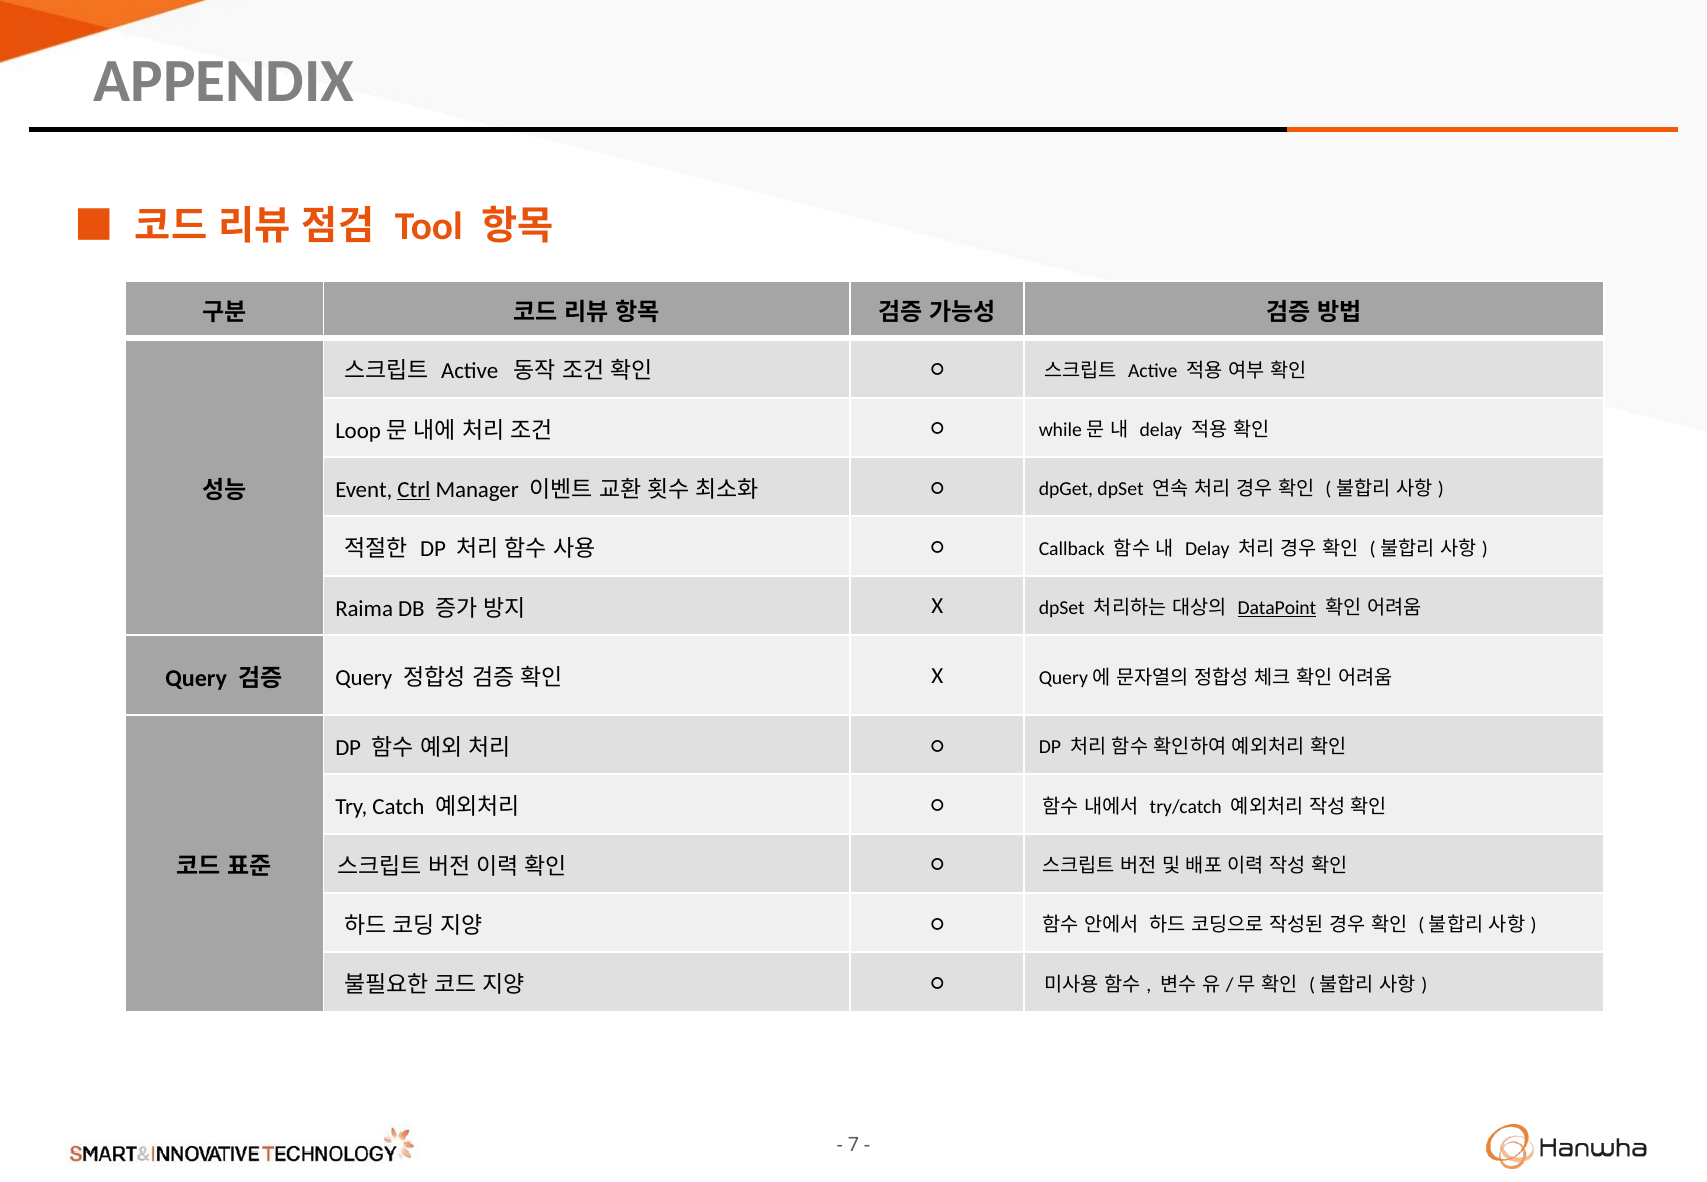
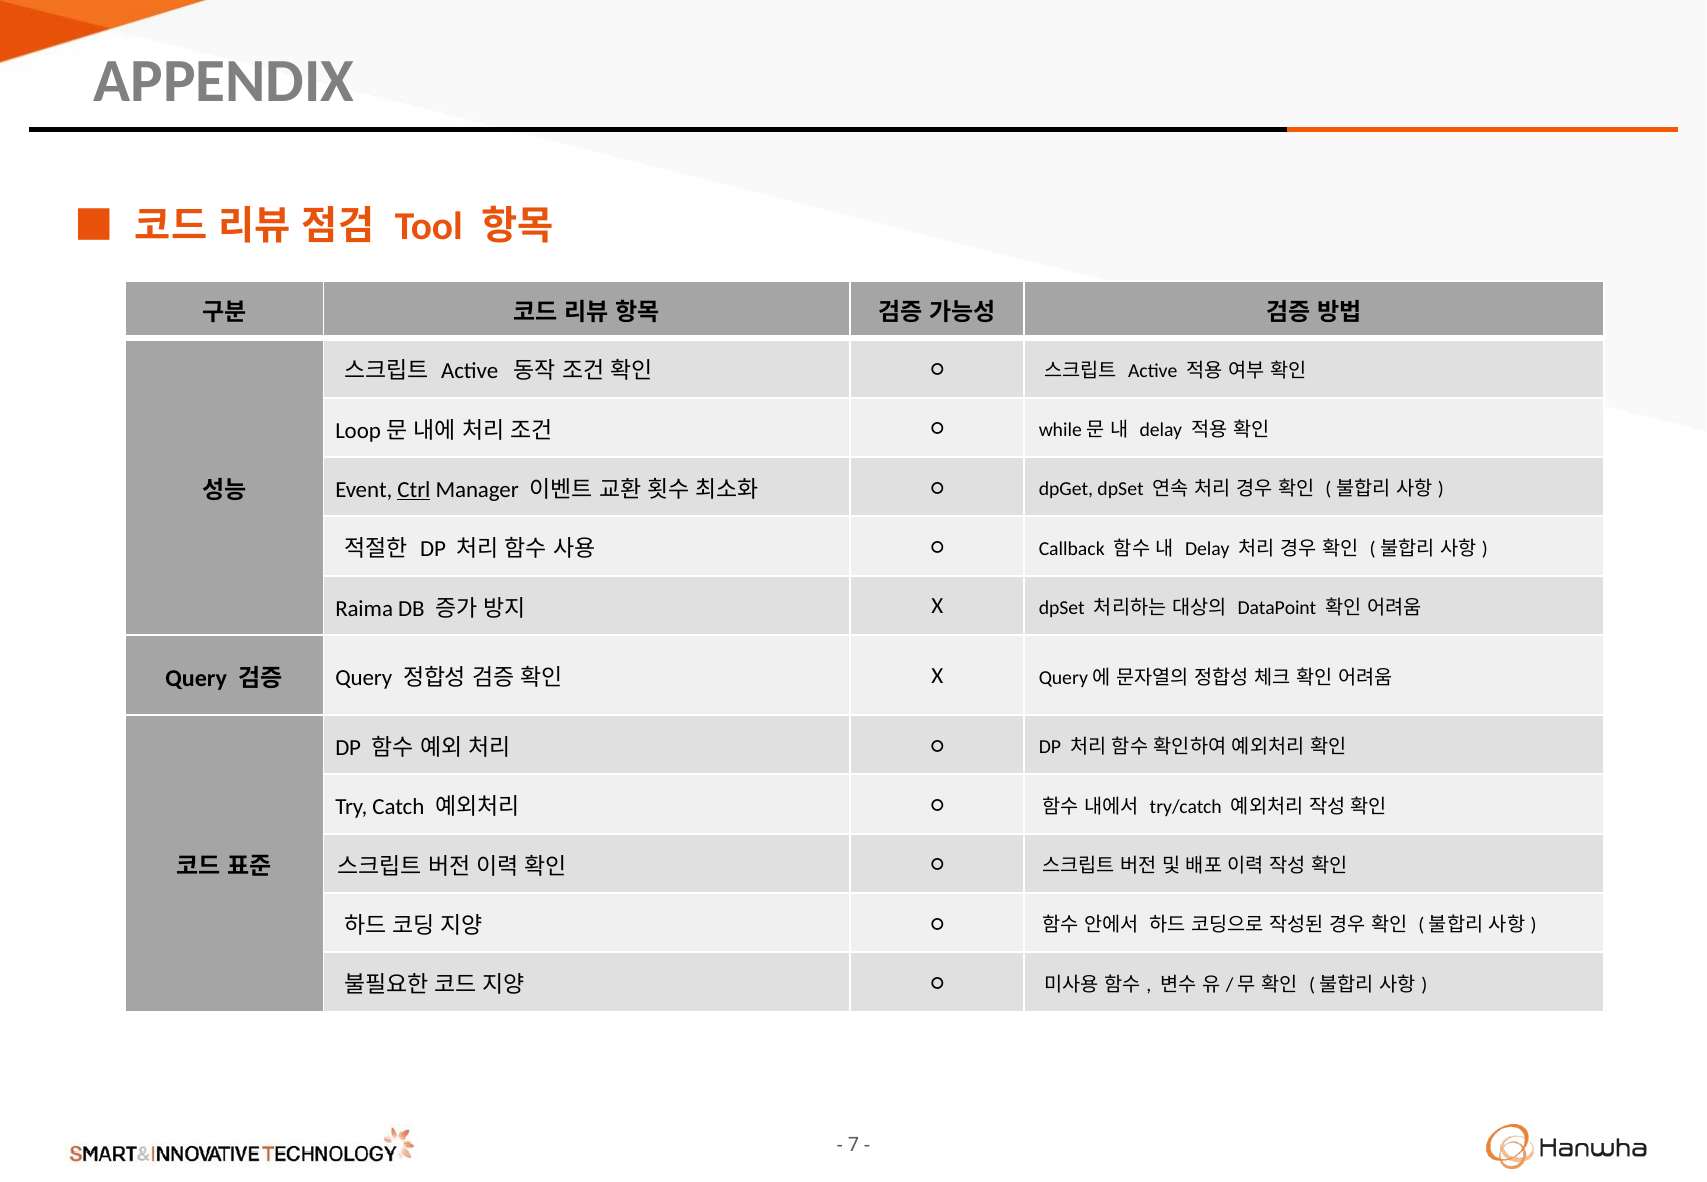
DataPoint underline: present -> none
